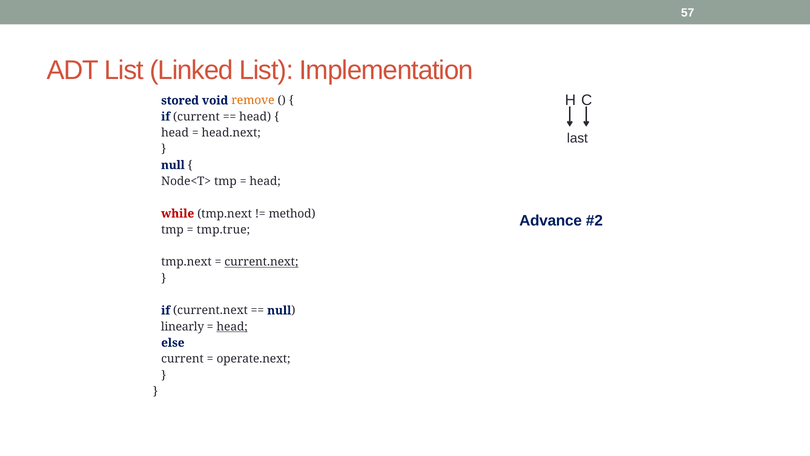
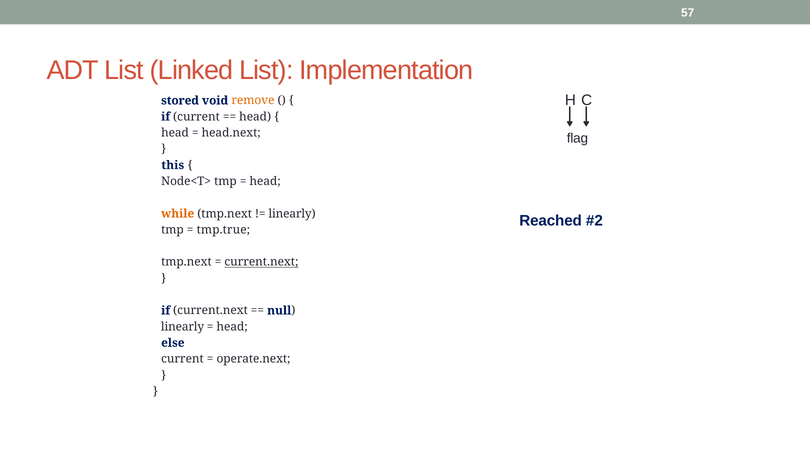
last: last -> flag
null at (173, 165): null -> this
while colour: red -> orange
method at (292, 213): method -> linearly
Advance: Advance -> Reached
head at (232, 326) underline: present -> none
